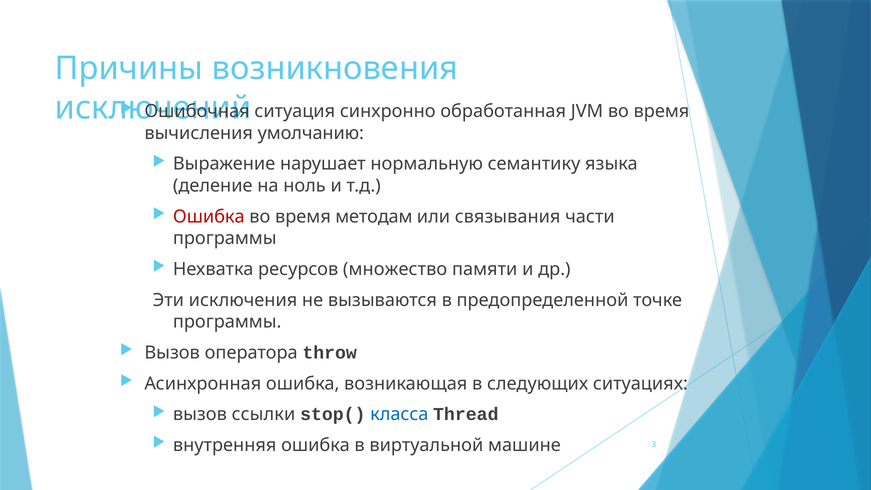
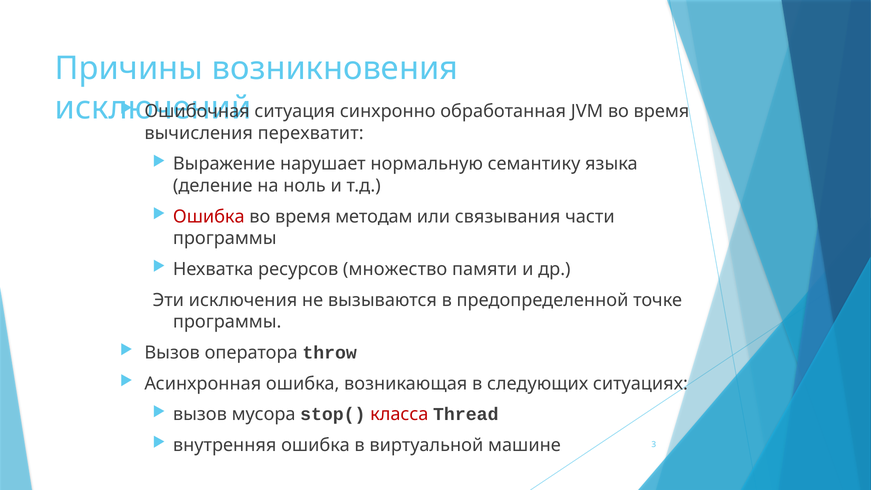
умолчанию: умолчанию -> перехватит
ссылки: ссылки -> мусора
класса colour: blue -> red
